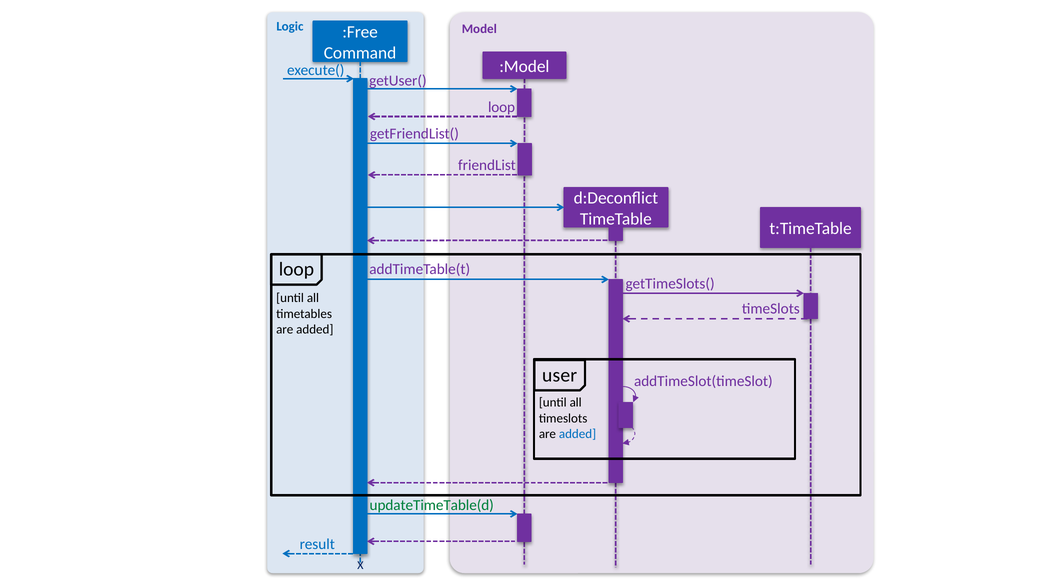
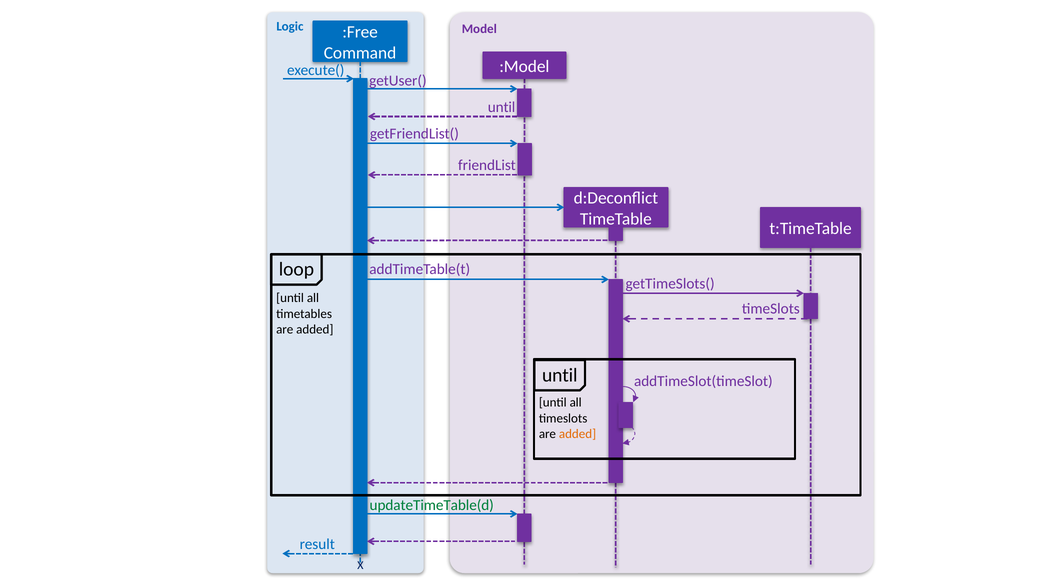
loop at (502, 107): loop -> until
user at (560, 375): user -> until
added at (578, 434) colour: blue -> orange
